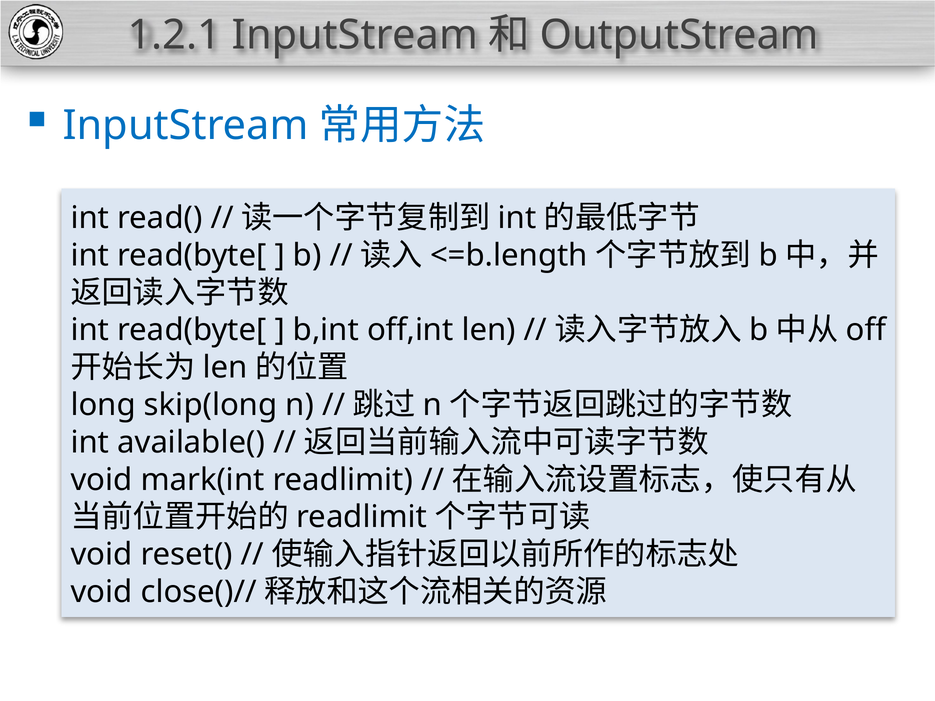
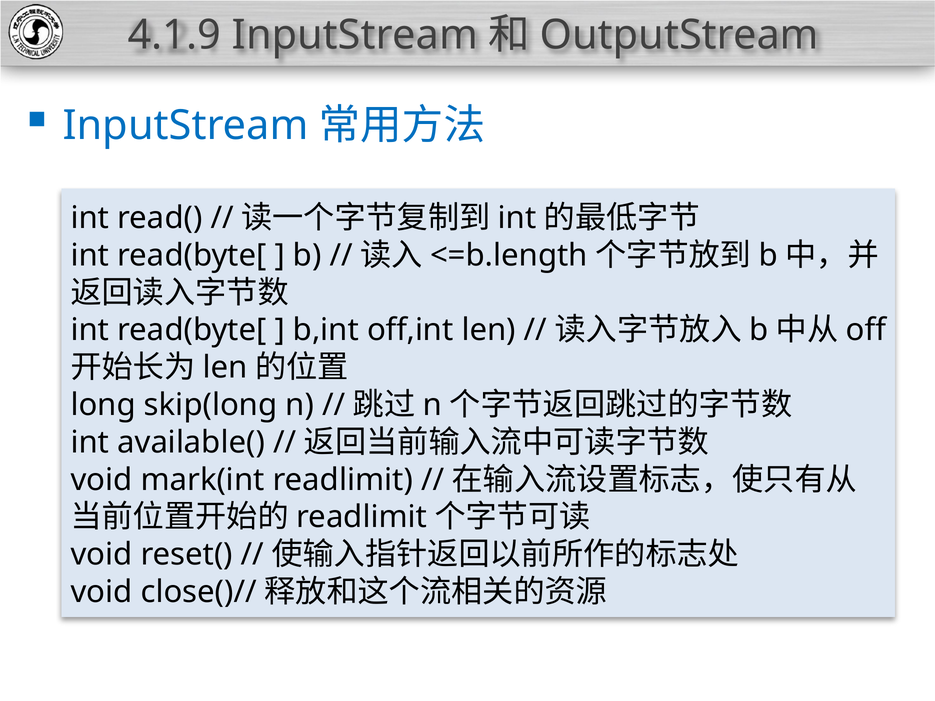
1.2.1: 1.2.1 -> 4.1.9
